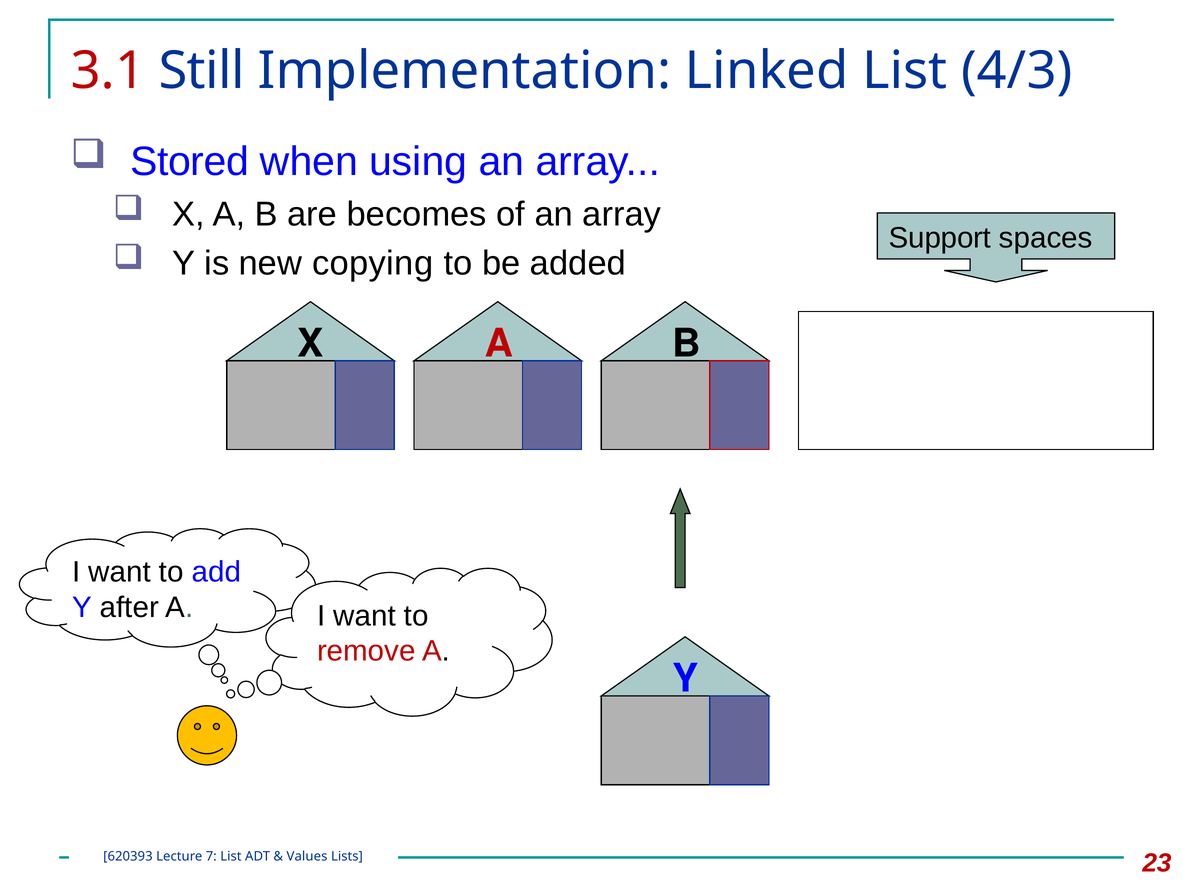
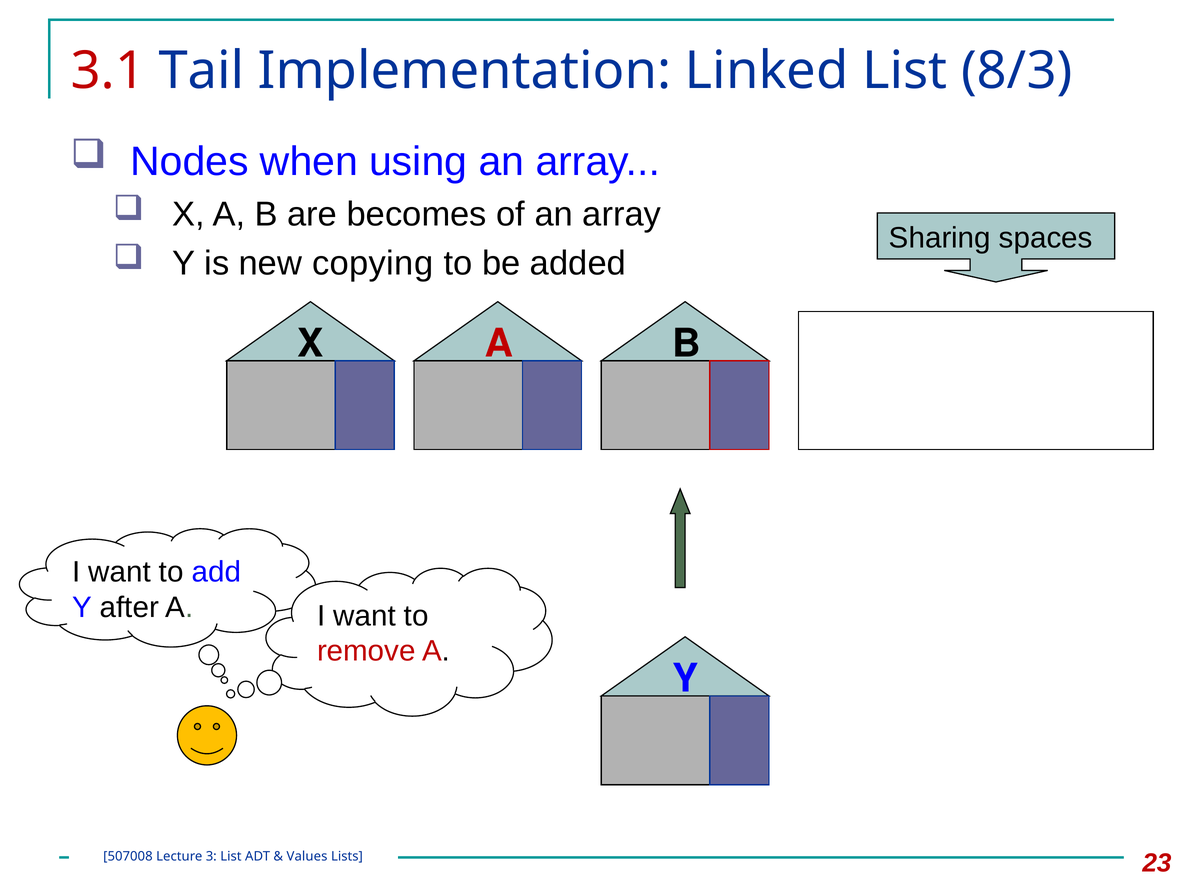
Still: Still -> Tail
4/3: 4/3 -> 8/3
Stored: Stored -> Nodes
Support: Support -> Sharing
620393: 620393 -> 507008
7: 7 -> 3
